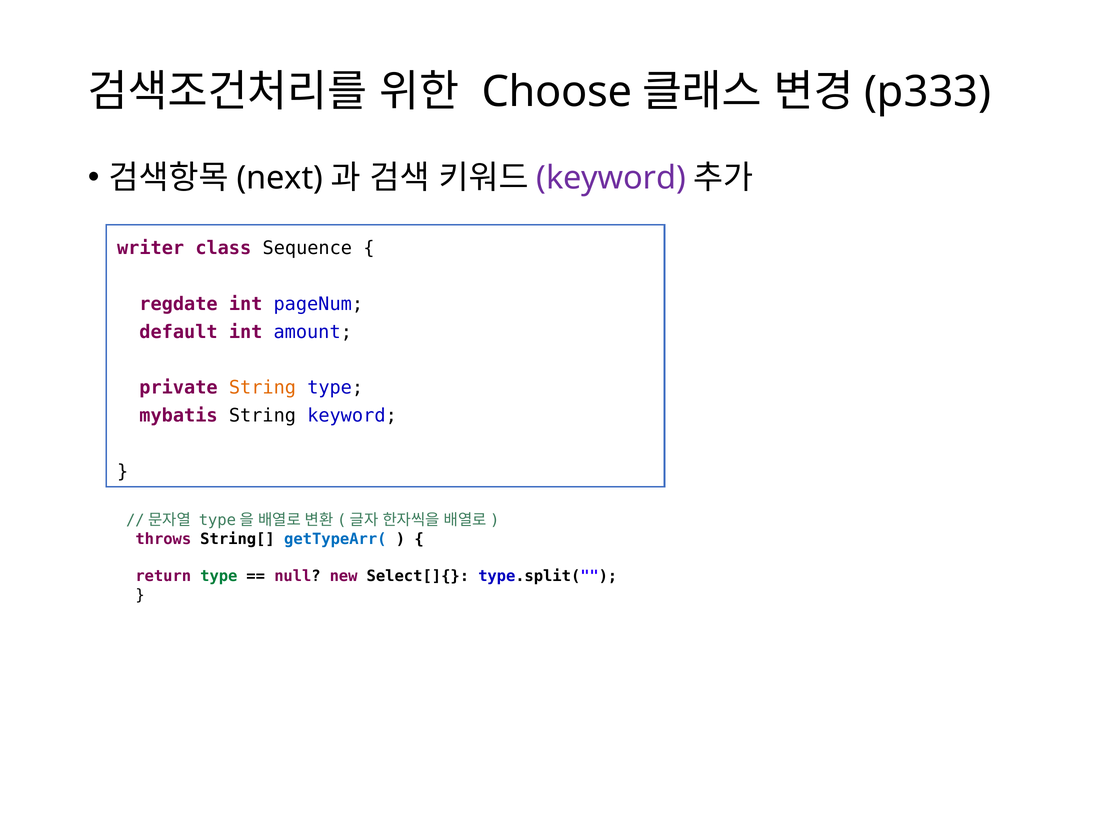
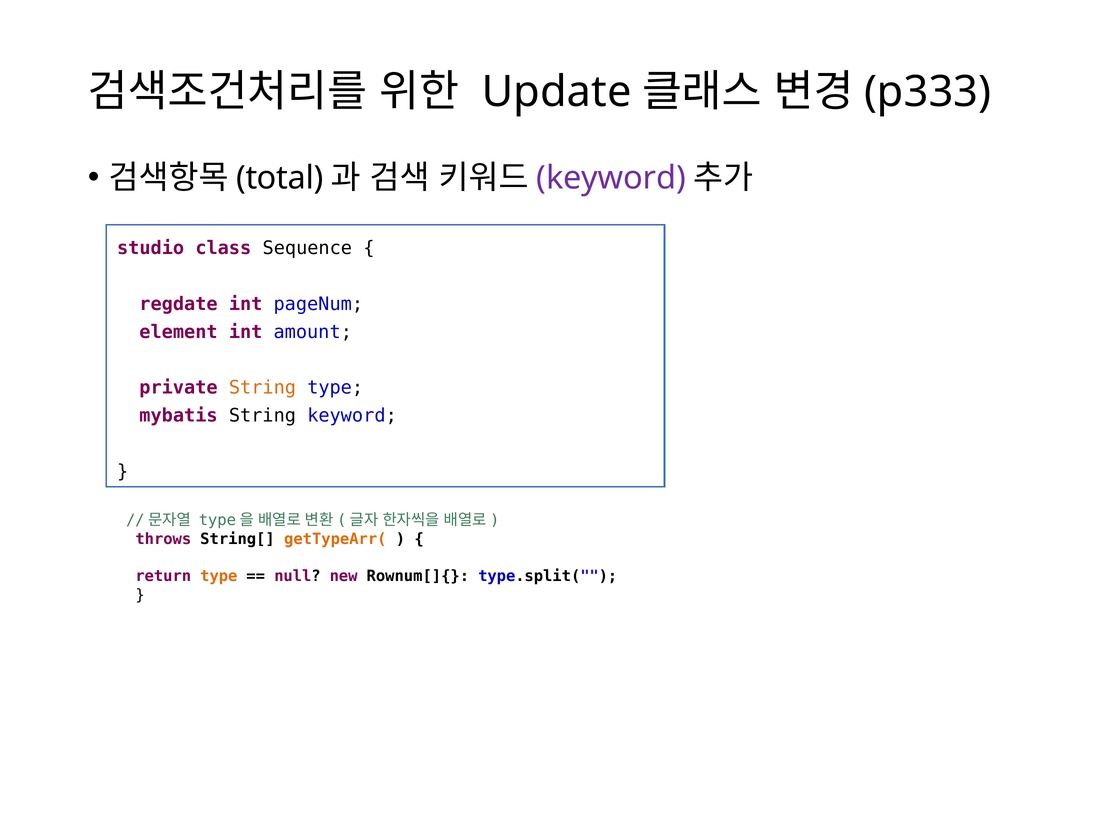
Choose: Choose -> Update
next: next -> total
writer: writer -> studio
default: default -> element
getTypeArr( colour: blue -> orange
type at (219, 576) colour: green -> orange
Select[]{: Select[]{ -> Rownum[]{
